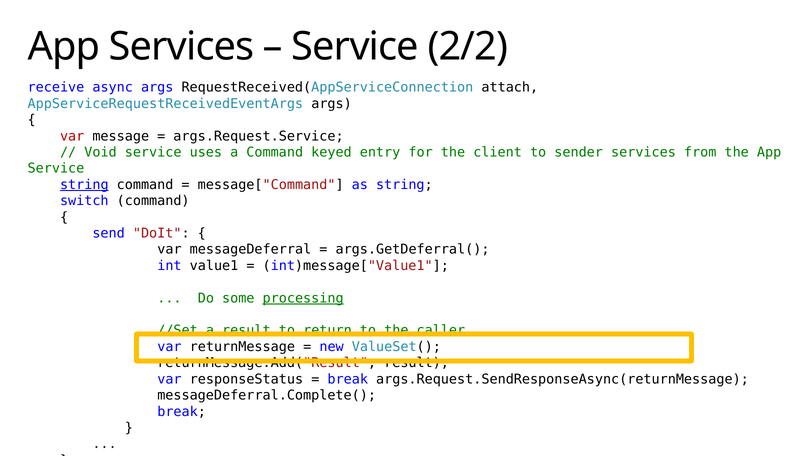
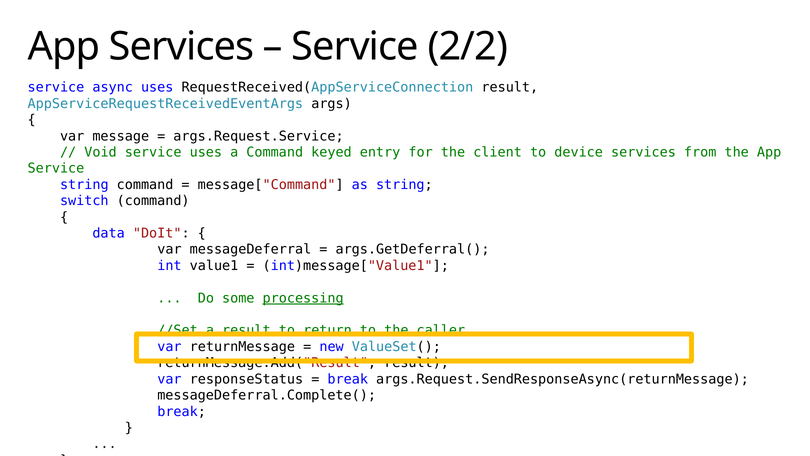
receive at (56, 87): receive -> service
async args: args -> uses
RequestReceived(AppServiceConnection attach: attach -> result
var at (72, 136) colour: red -> black
sender: sender -> device
string at (84, 185) underline: present -> none
send: send -> data
